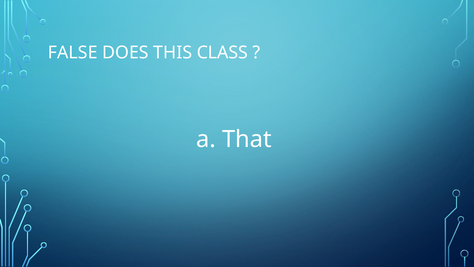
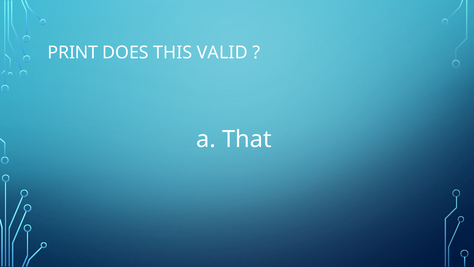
FALSE: FALSE -> PRINT
CLASS: CLASS -> VALID
